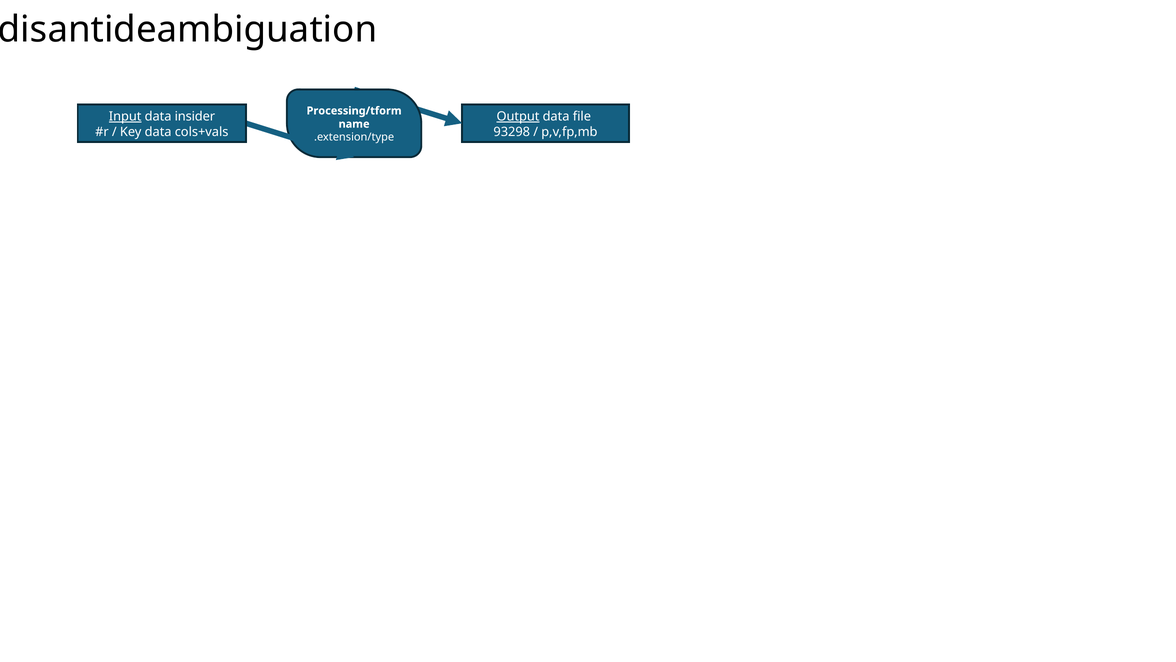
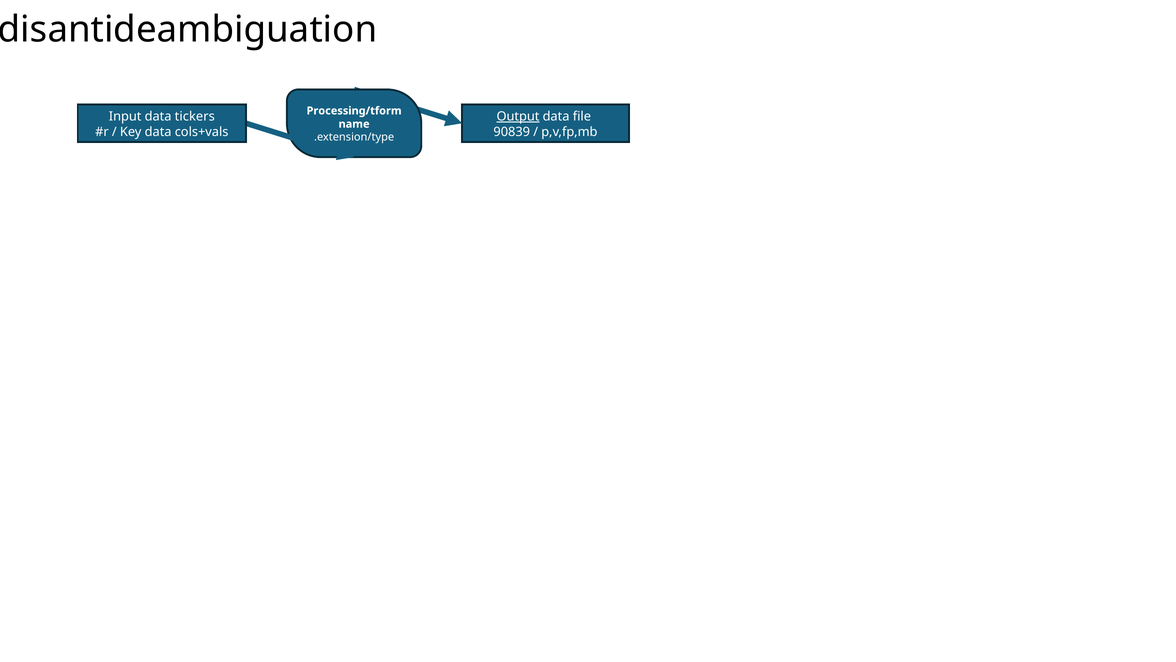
Input underline: present -> none
insider: insider -> tickers
93298: 93298 -> 90839
